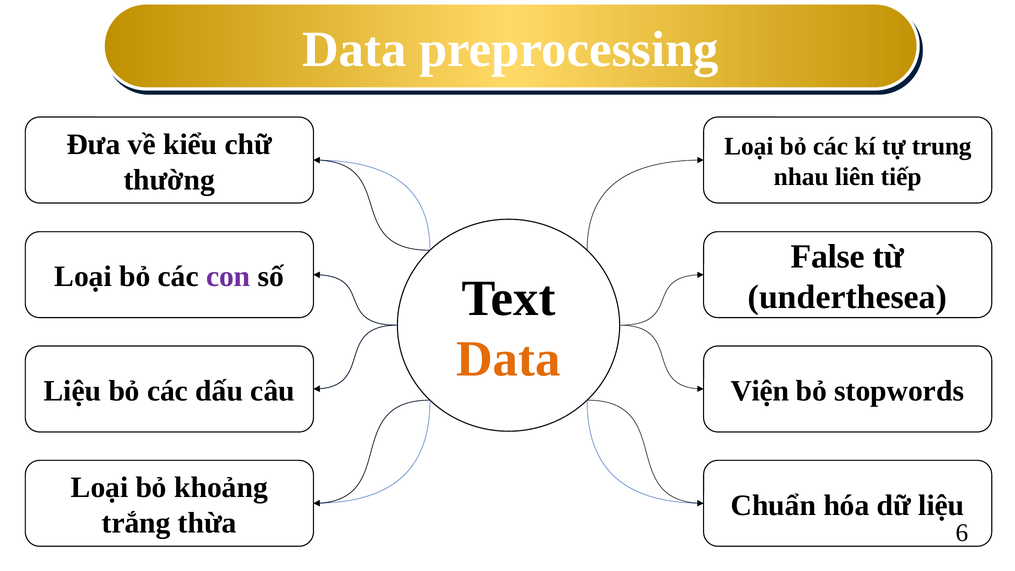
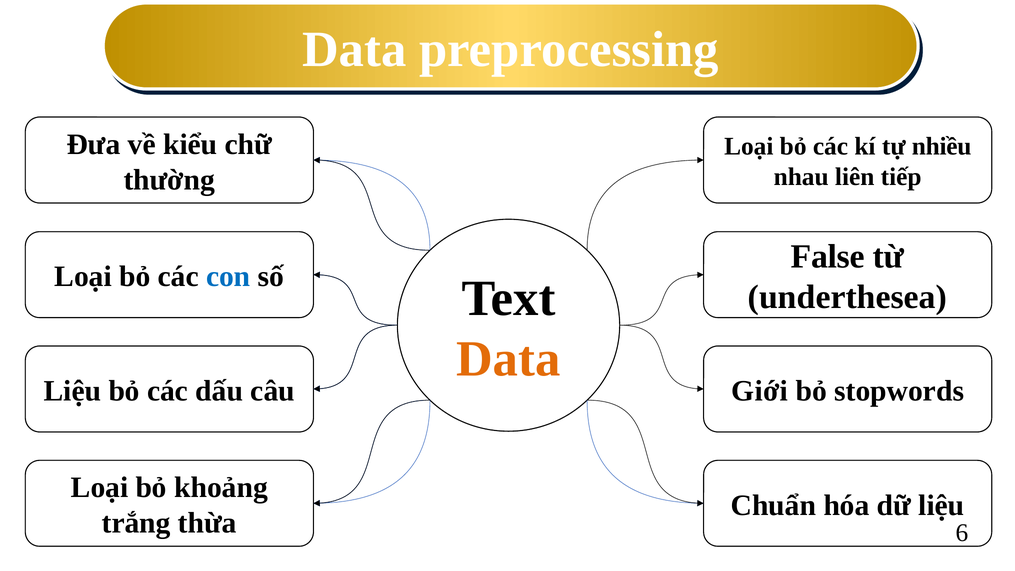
trung: trung -> nhiều
con colour: purple -> blue
Viện: Viện -> Giới
